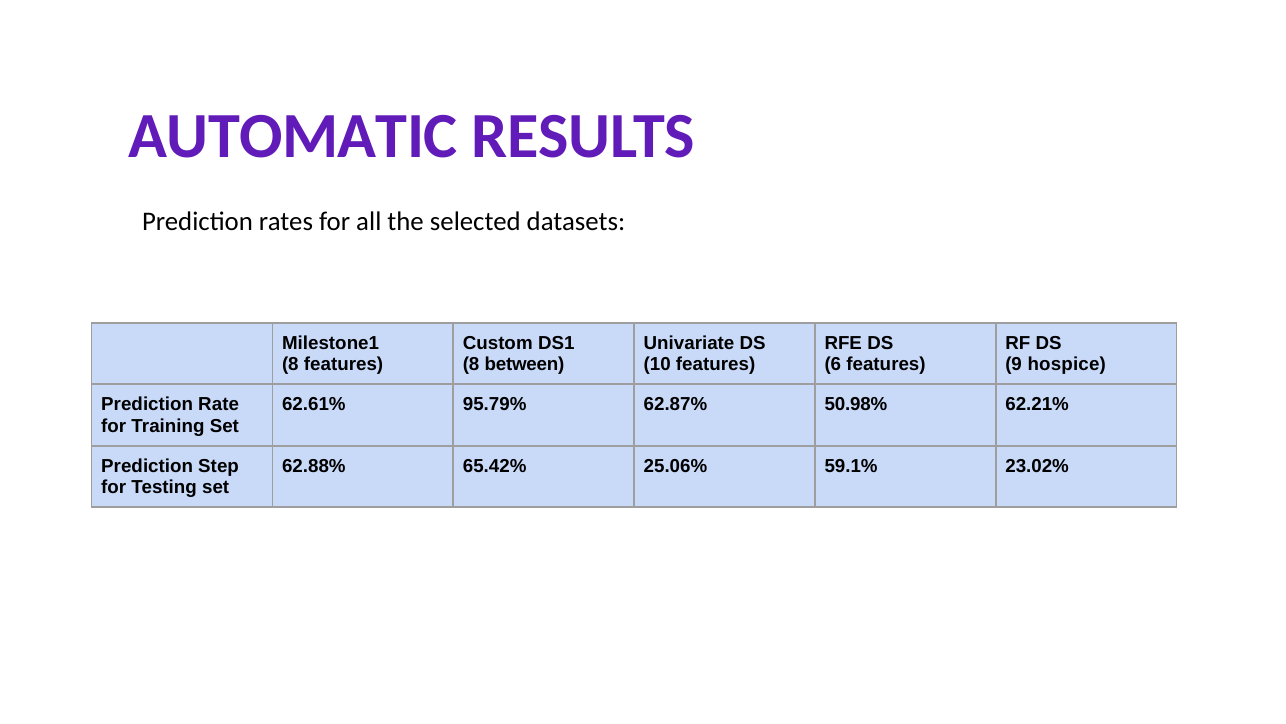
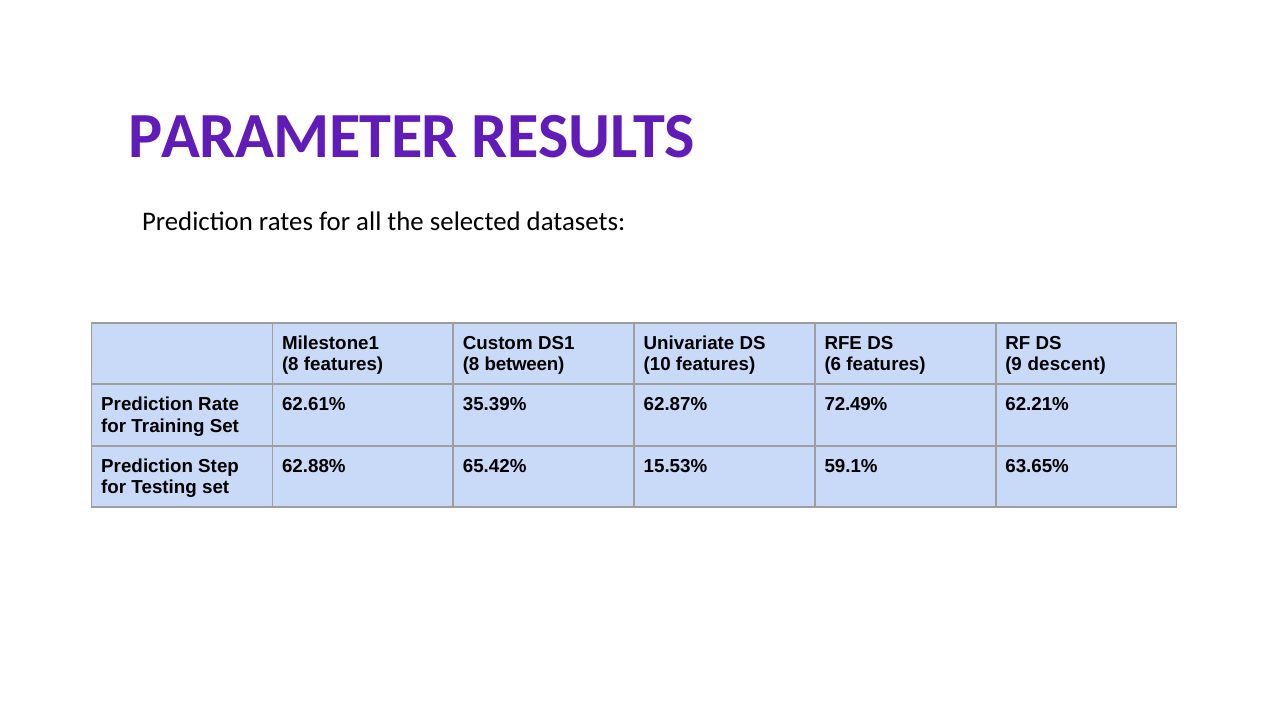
AUTOMATIC: AUTOMATIC -> PARAMETER
hospice: hospice -> descent
95.79%: 95.79% -> 35.39%
50.98%: 50.98% -> 72.49%
25.06%: 25.06% -> 15.53%
23.02%: 23.02% -> 63.65%
